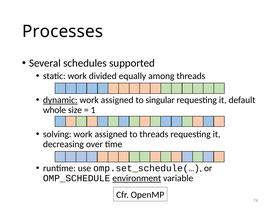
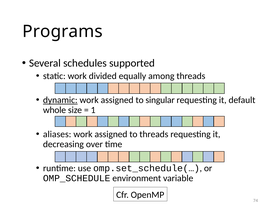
Processes: Processes -> Programs
solving: solving -> aliases
environment underline: present -> none
